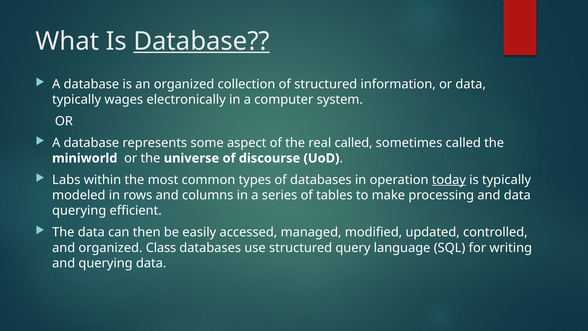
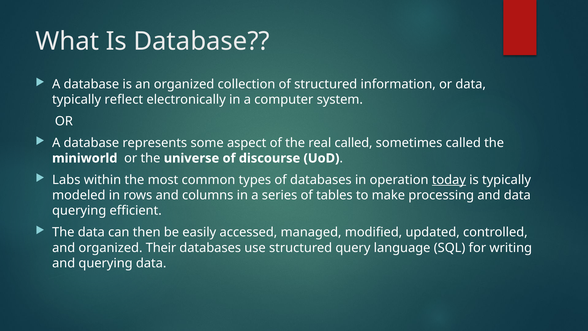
Database at (202, 41) underline: present -> none
wages: wages -> reflect
Class: Class -> Their
